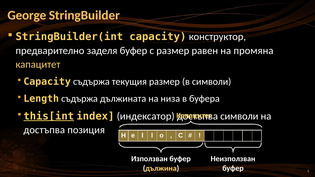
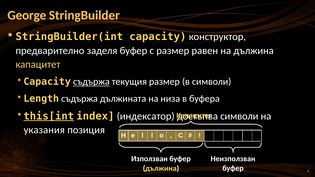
на промяна: промяна -> дължина
съдържа at (91, 82) underline: none -> present
достъпва at (44, 130): достъпва -> указания
